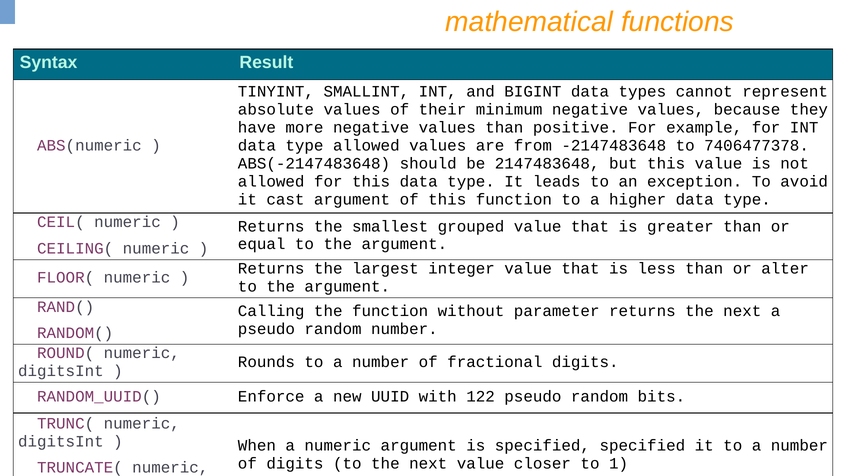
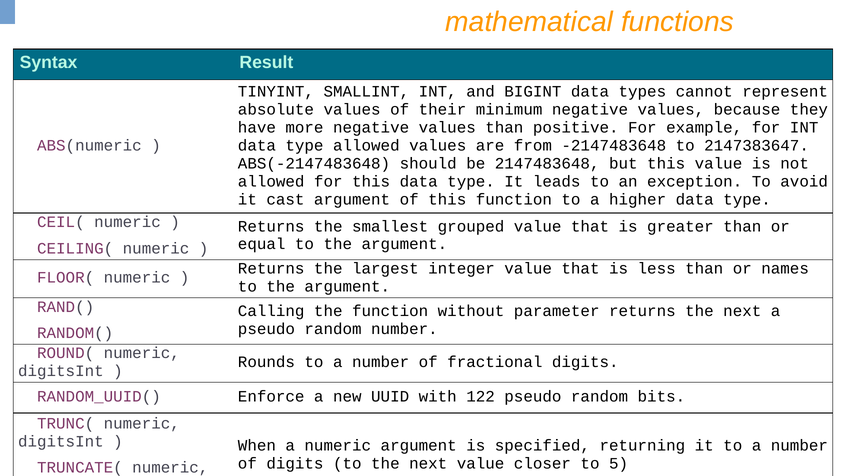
7406477378: 7406477378 -> 2147383647
alter: alter -> names
specified specified: specified -> returning
1: 1 -> 5
